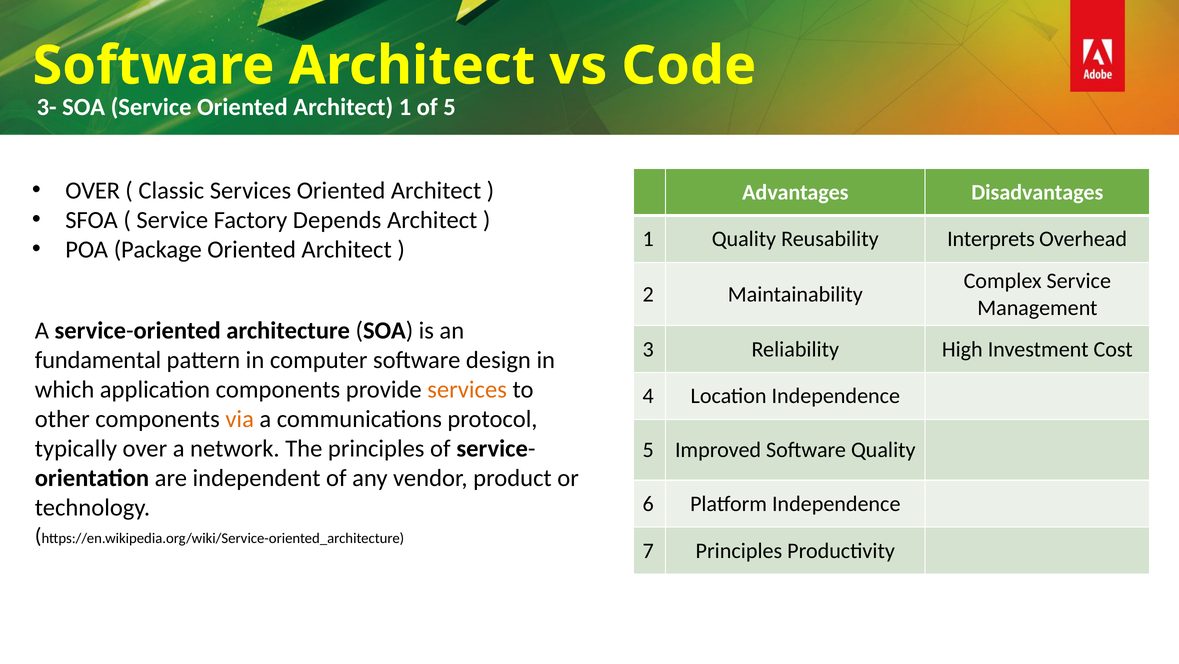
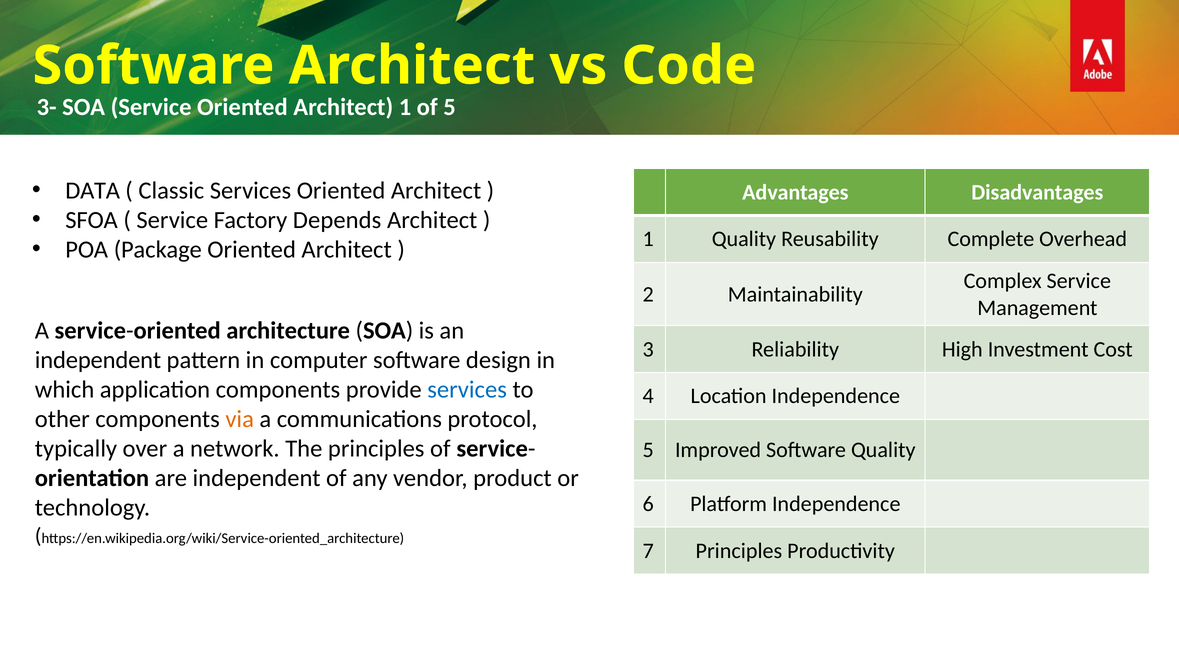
OVER at (93, 190): OVER -> DATA
Interprets: Interprets -> Complete
fundamental at (98, 360): fundamental -> independent
services at (467, 389) colour: orange -> blue
